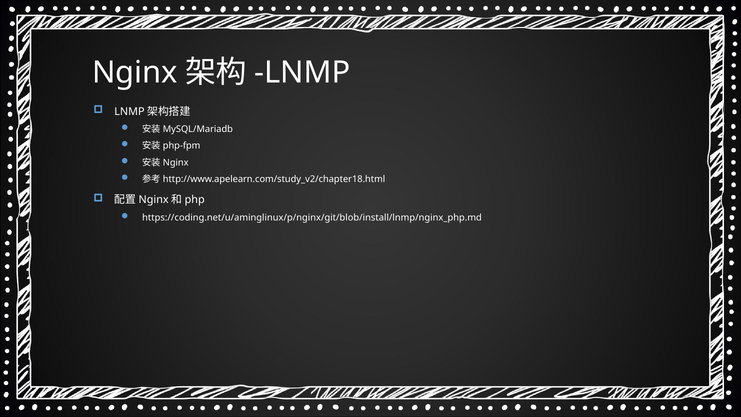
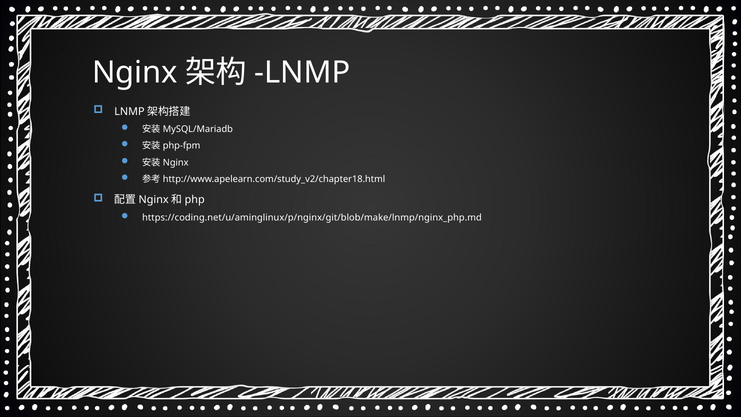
https://coding.net/u/aminglinux/p/nginx/git/blob/install/lnmp/nginx_php.md: https://coding.net/u/aminglinux/p/nginx/git/blob/install/lnmp/nginx_php.md -> https://coding.net/u/aminglinux/p/nginx/git/blob/make/lnmp/nginx_php.md
